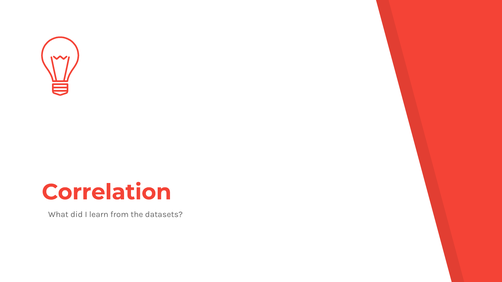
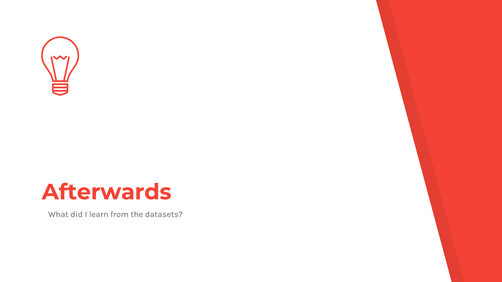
Correlation: Correlation -> Afterwards
